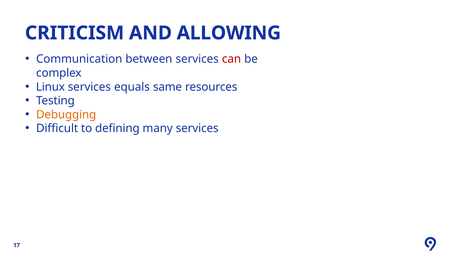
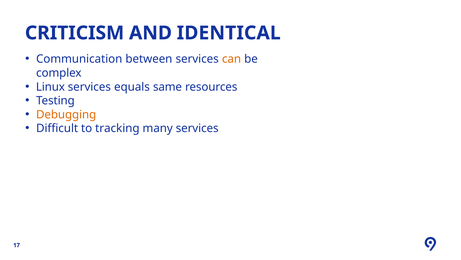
ALLOWING: ALLOWING -> IDENTICAL
can colour: red -> orange
defining: defining -> tracking
